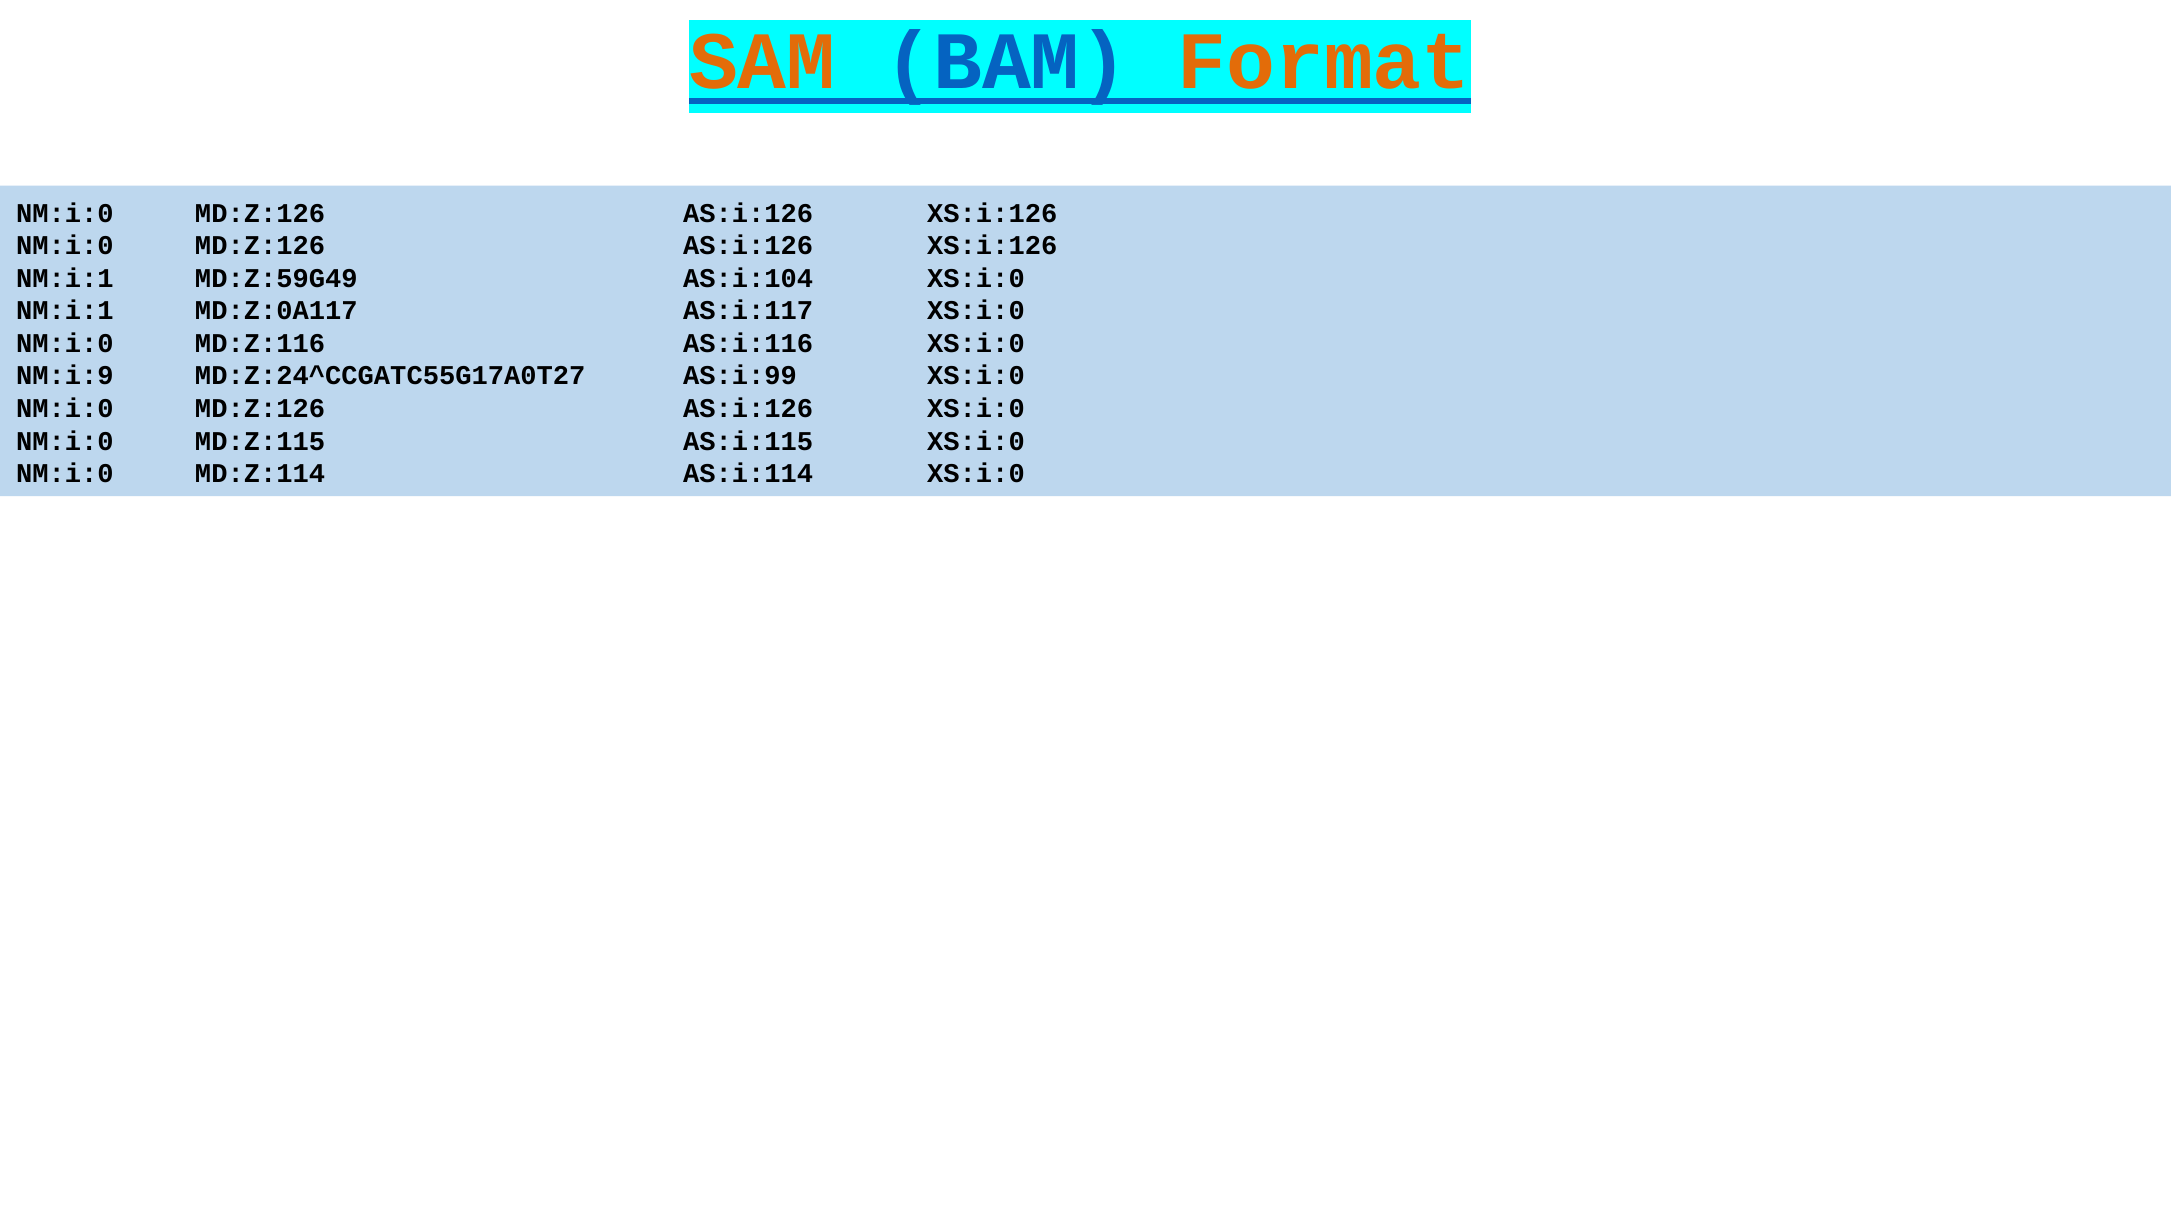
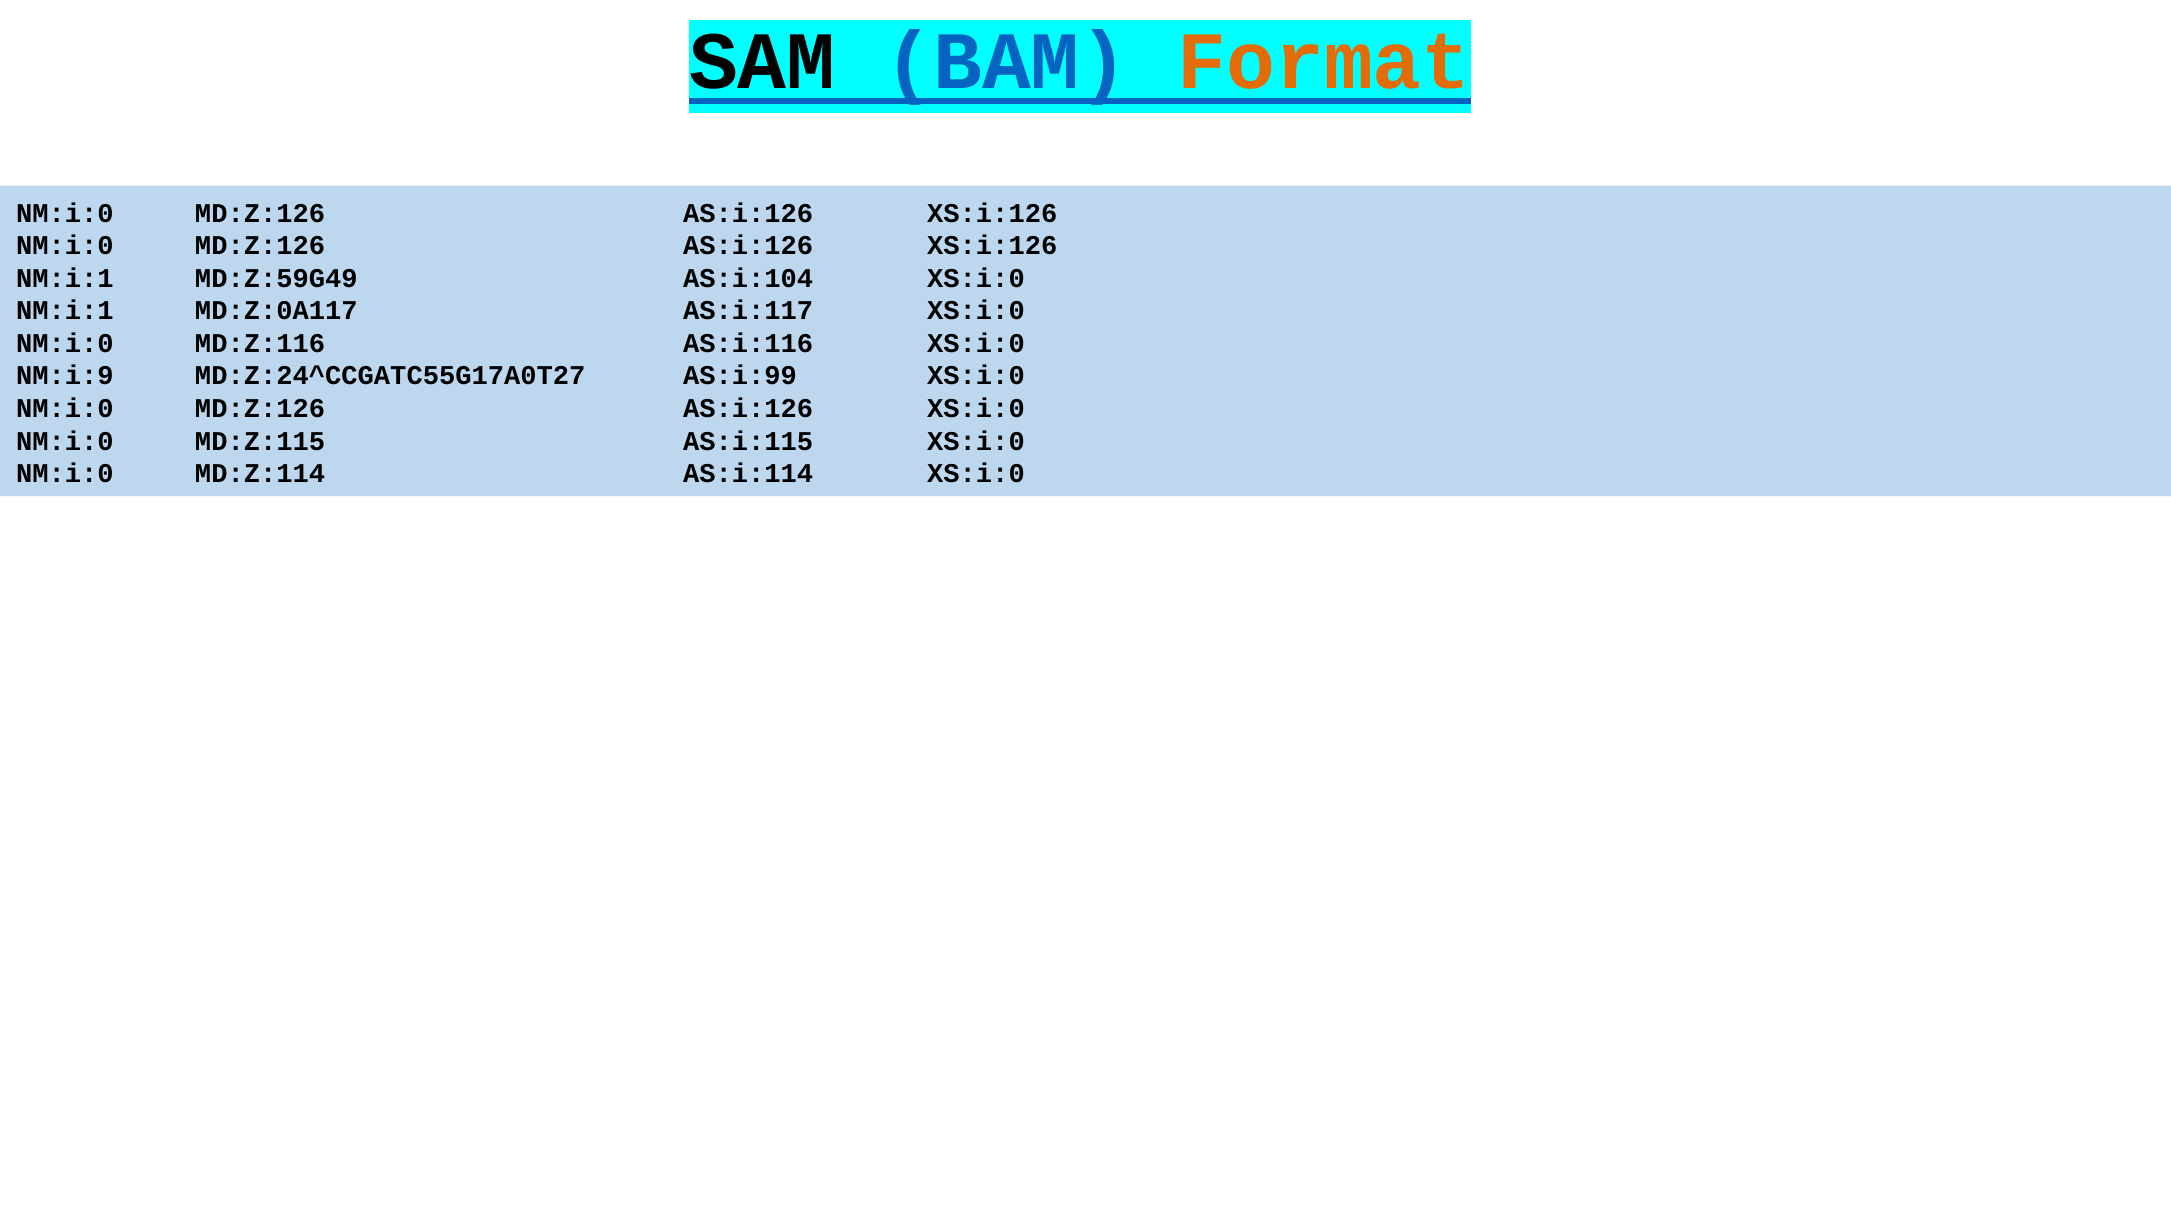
SAM colour: orange -> black
